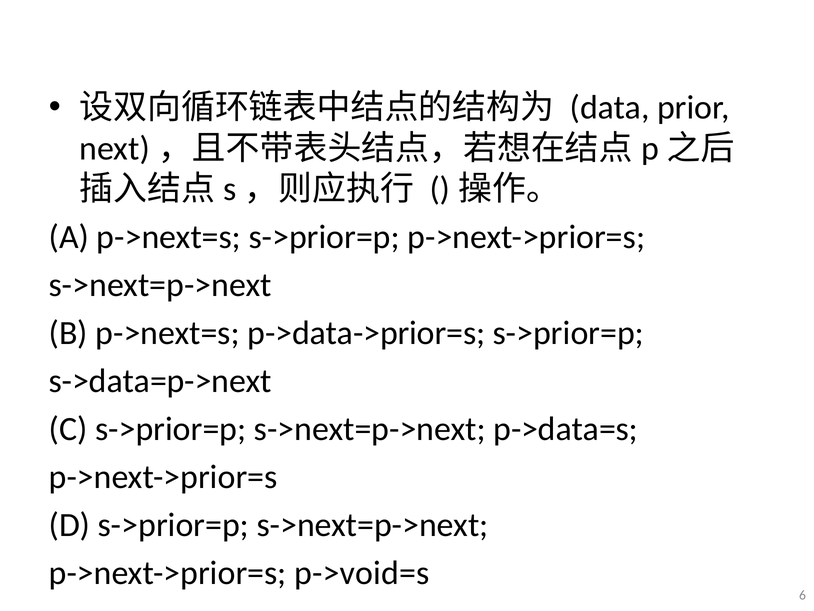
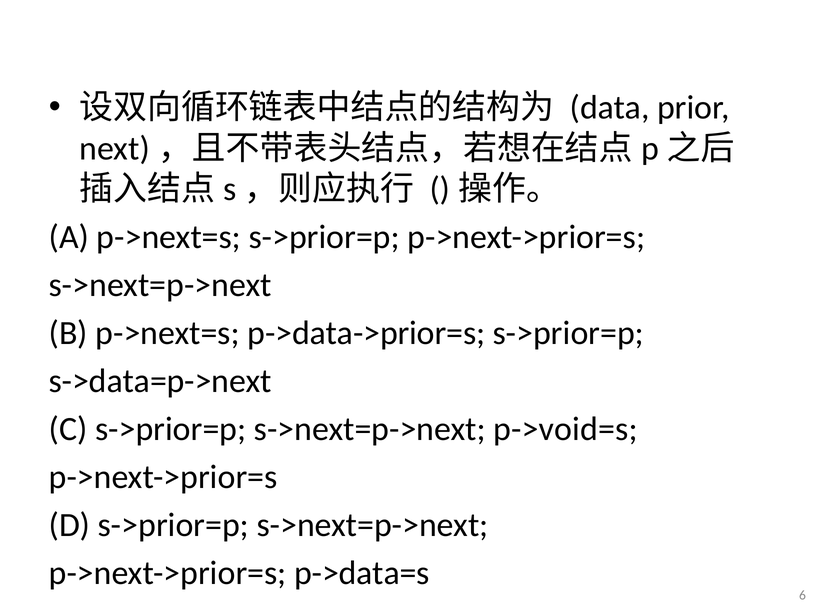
p->data=s: p->data=s -> p->void=s
p->void=s: p->void=s -> p->data=s
